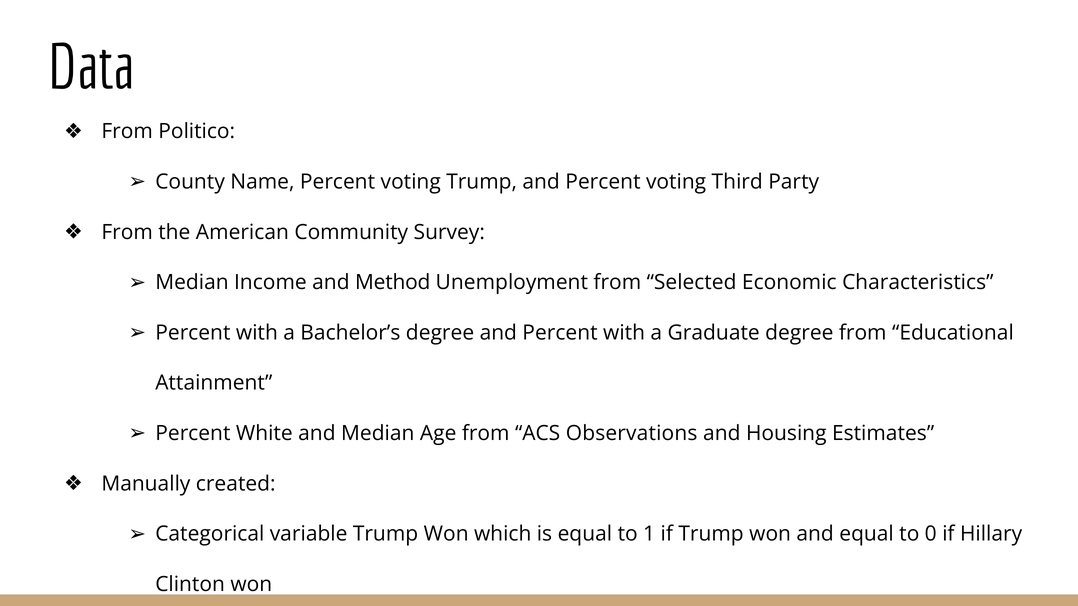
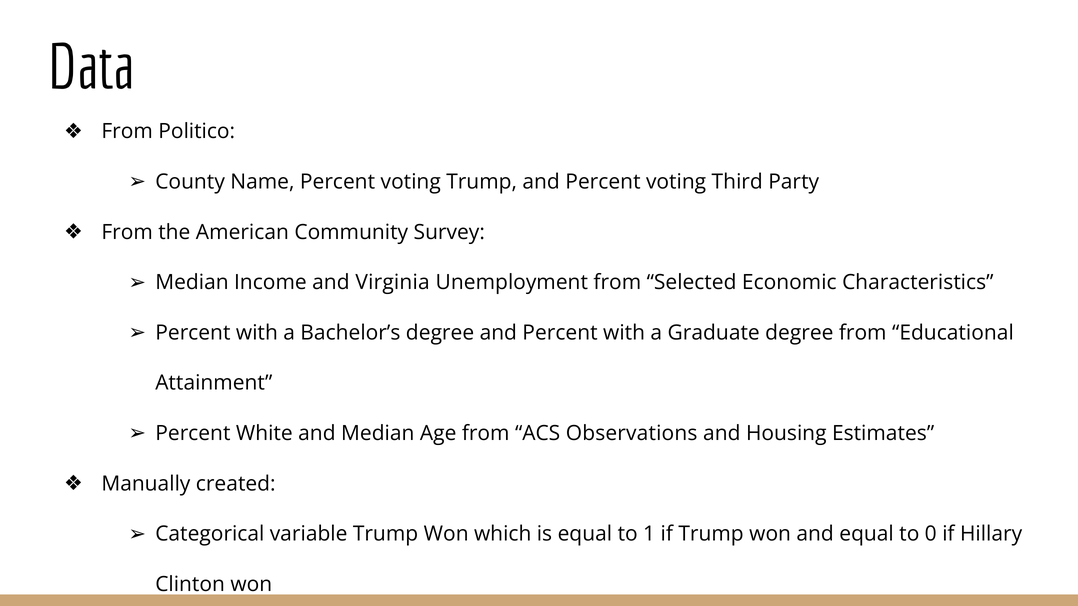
Method: Method -> Virginia
